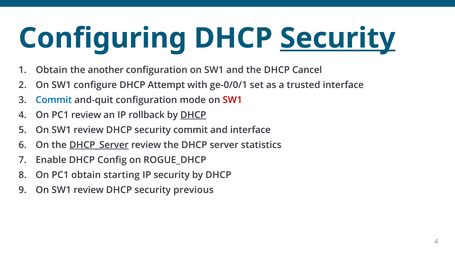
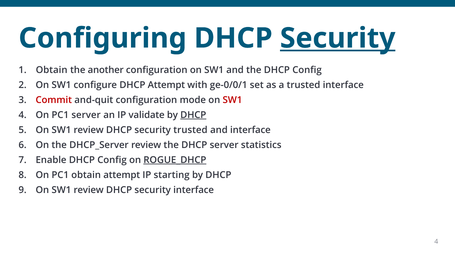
the DHCP Cancel: Cancel -> Config
Commit at (54, 100) colour: blue -> red
PC1 review: review -> server
rollback: rollback -> validate
security commit: commit -> trusted
DHCP_Server underline: present -> none
ROGUE_DHCP underline: none -> present
obtain starting: starting -> attempt
IP security: security -> starting
security previous: previous -> interface
